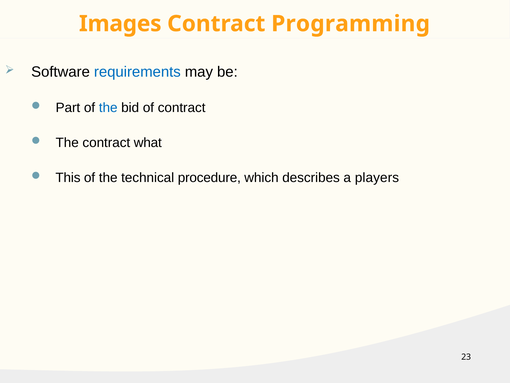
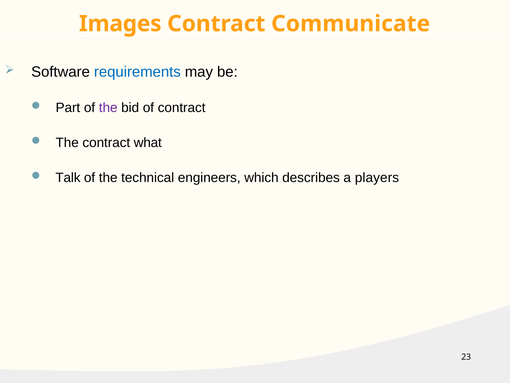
Programming: Programming -> Communicate
the at (108, 108) colour: blue -> purple
This: This -> Talk
procedure: procedure -> engineers
